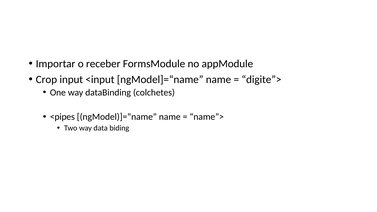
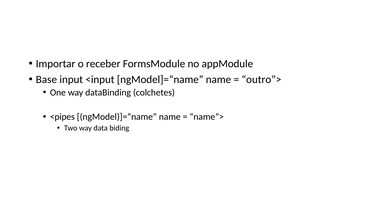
Crop: Crop -> Base
digite”>: digite”> -> outro”>
